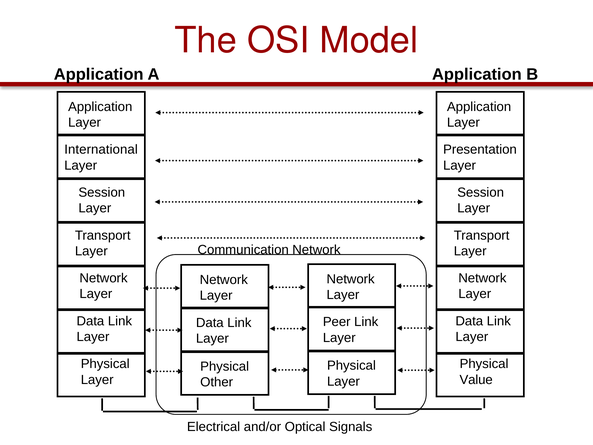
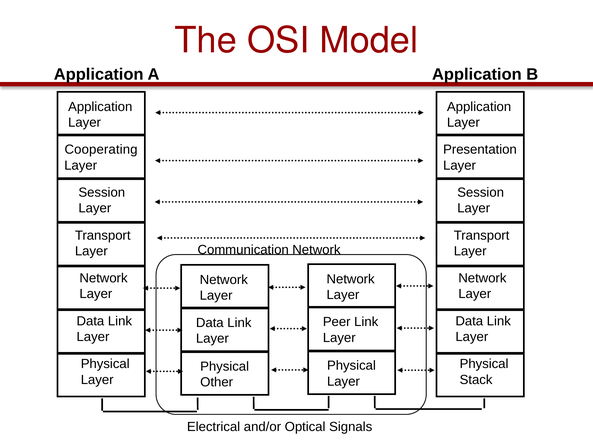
International: International -> Cooperating
Value: Value -> Stack
